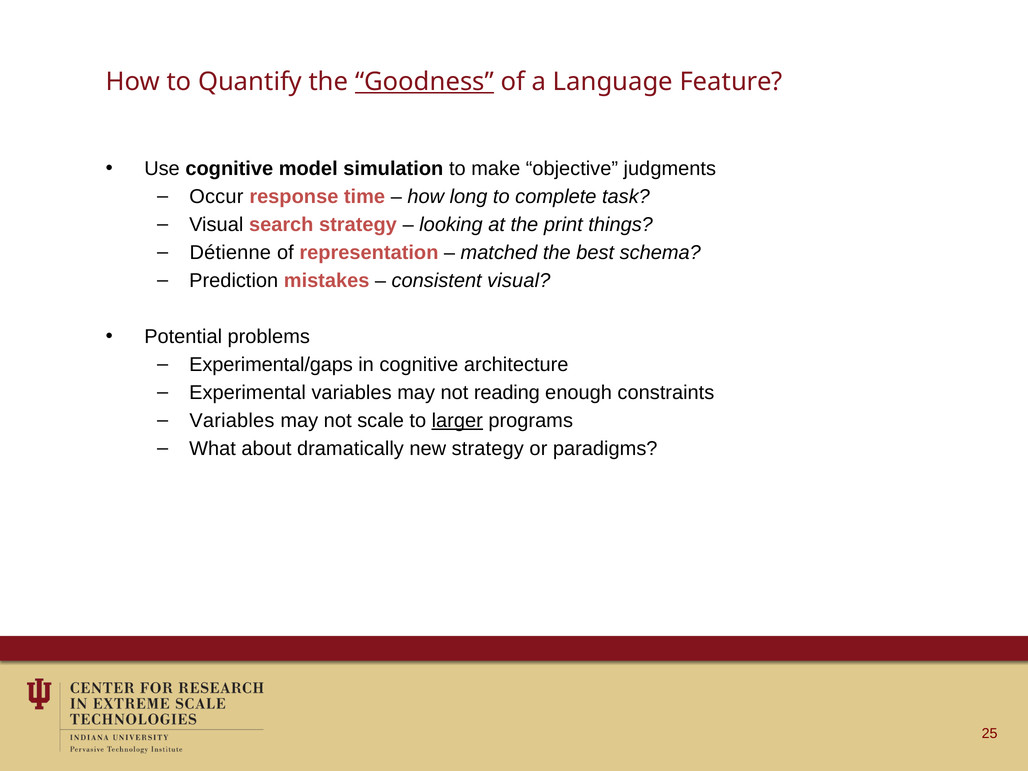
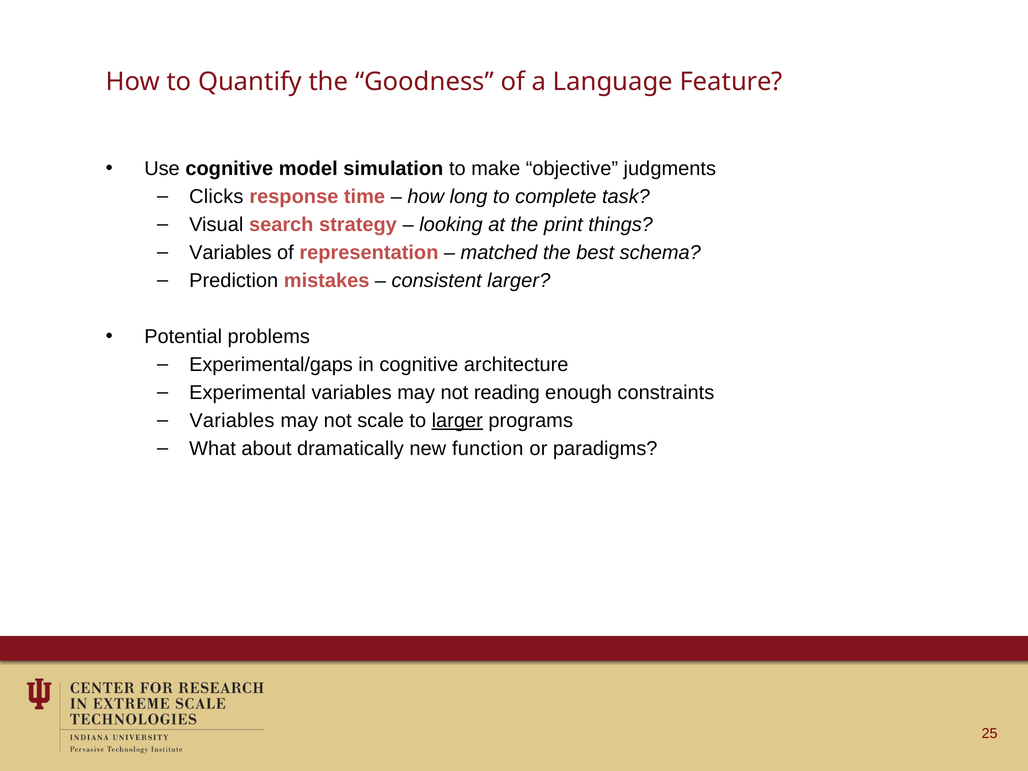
Goodness underline: present -> none
Occur: Occur -> Clicks
Détienne at (230, 253): Détienne -> Variables
consistent visual: visual -> larger
new strategy: strategy -> function
